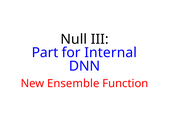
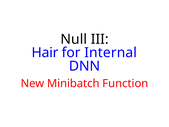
Part: Part -> Hair
Ensemble: Ensemble -> Minibatch
